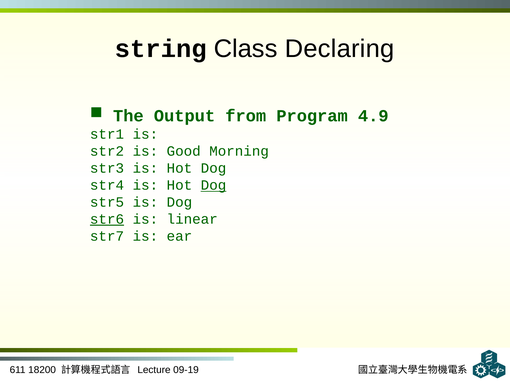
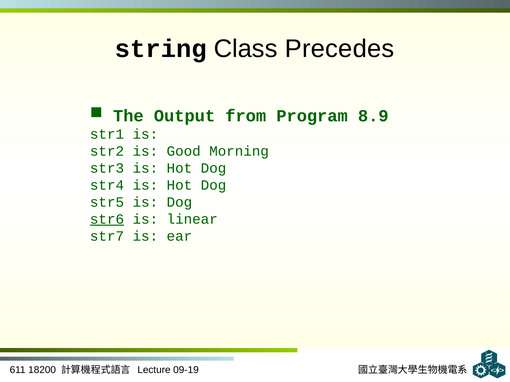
Declaring: Declaring -> Precedes
4.9: 4.9 -> 8.9
Dog at (214, 185) underline: present -> none
